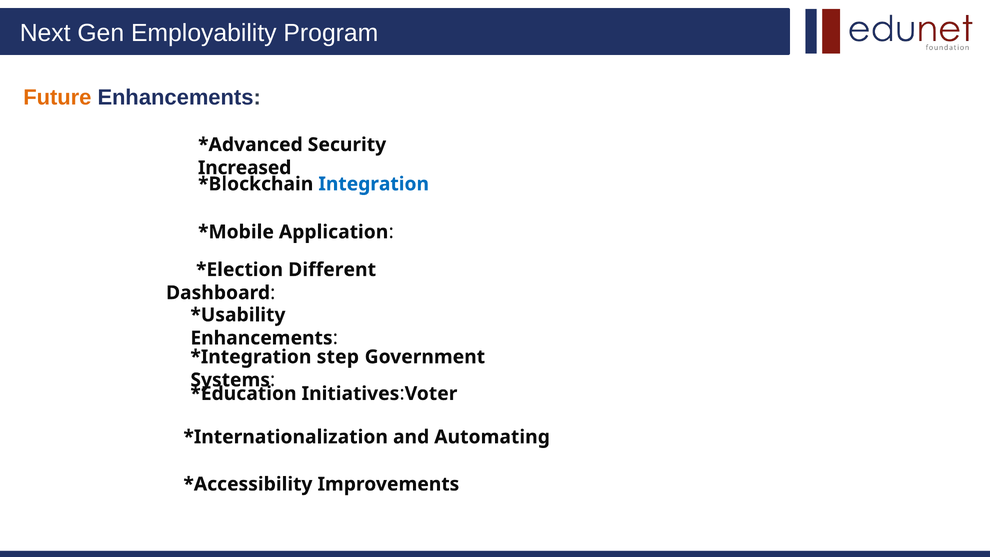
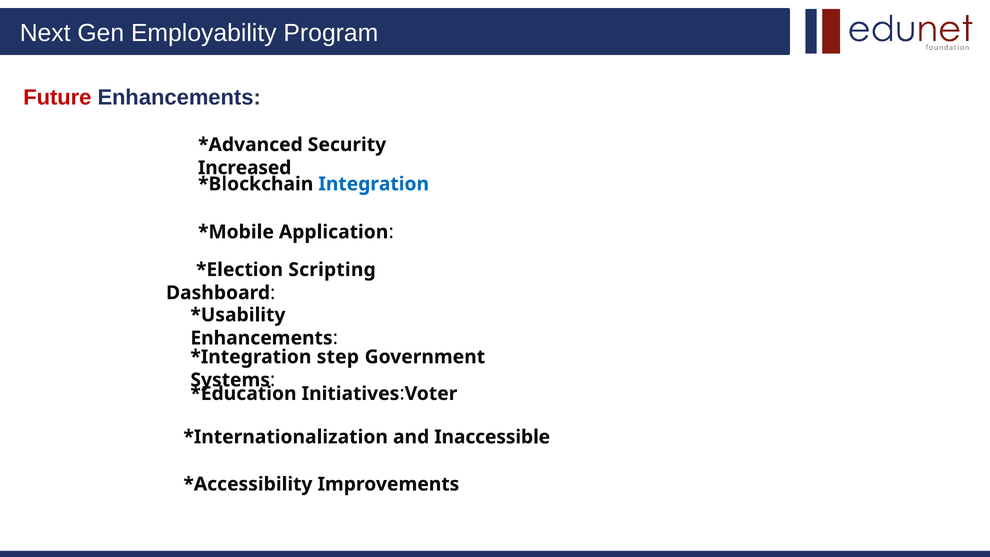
Future colour: orange -> red
Different: Different -> Scripting
Automating: Automating -> Inaccessible
